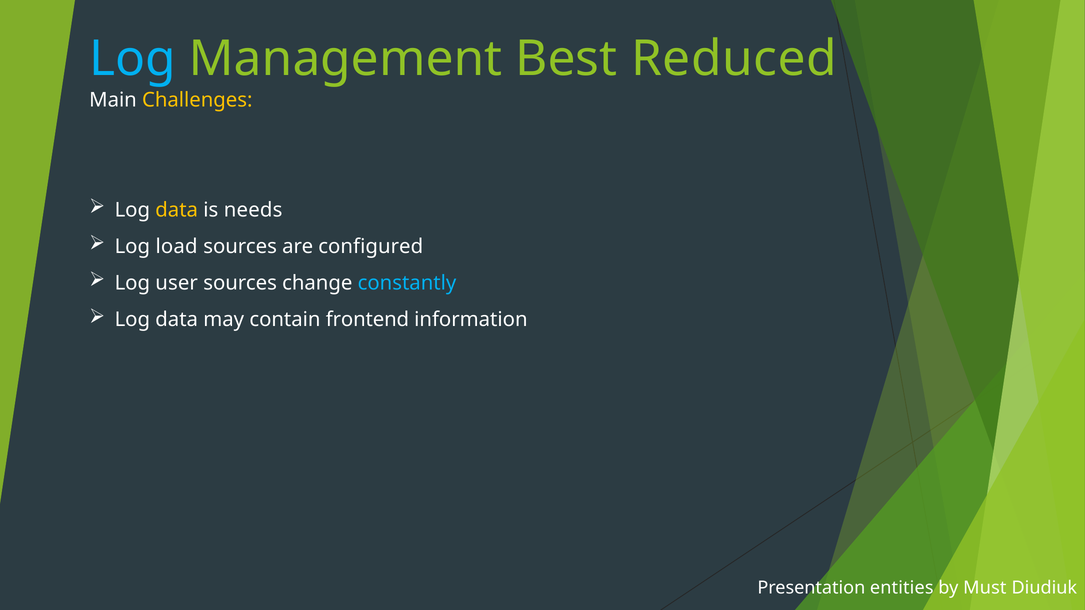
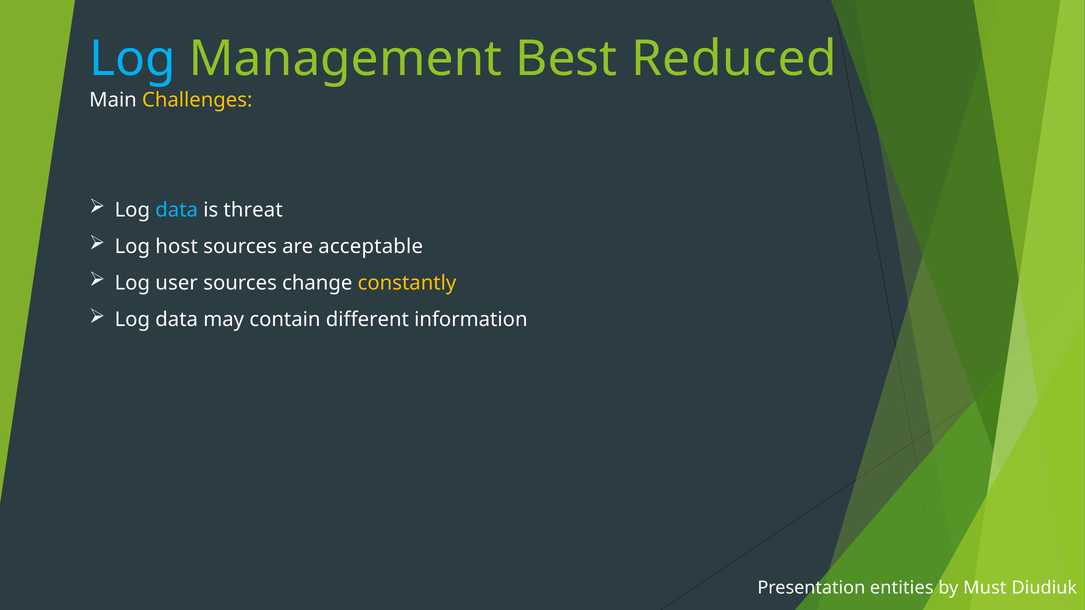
data at (177, 210) colour: yellow -> light blue
needs: needs -> threat
load: load -> host
configured: configured -> acceptable
constantly colour: light blue -> yellow
frontend: frontend -> different
